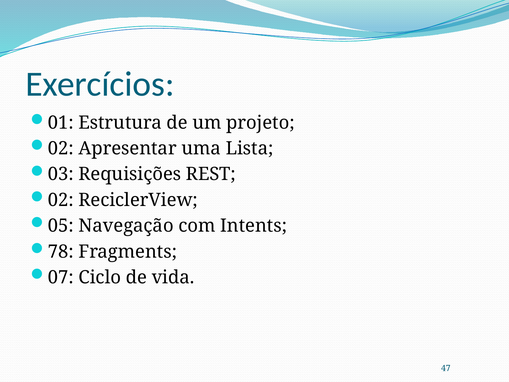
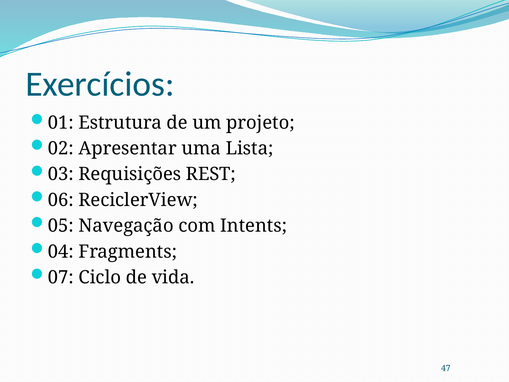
02 at (61, 200): 02 -> 06
78: 78 -> 04
